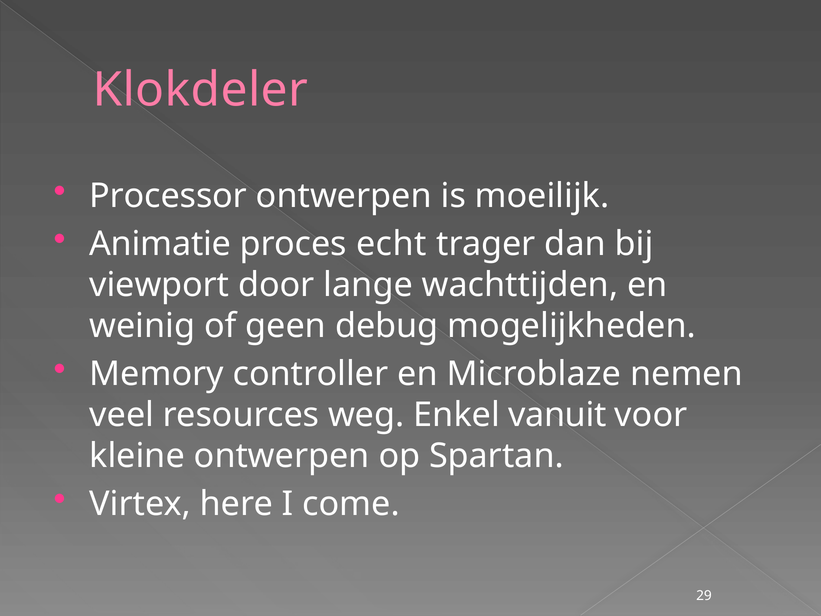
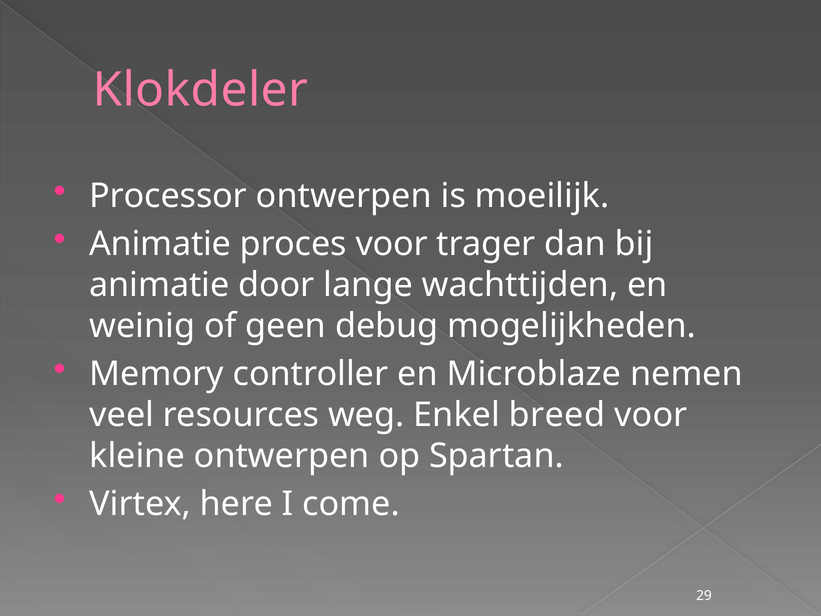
proces echt: echt -> voor
viewport at (159, 285): viewport -> animatie
vanuit: vanuit -> breed
